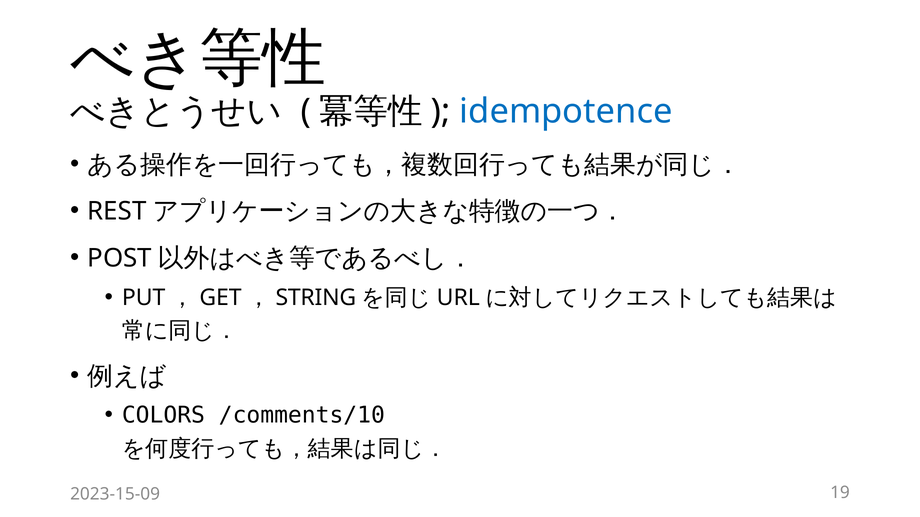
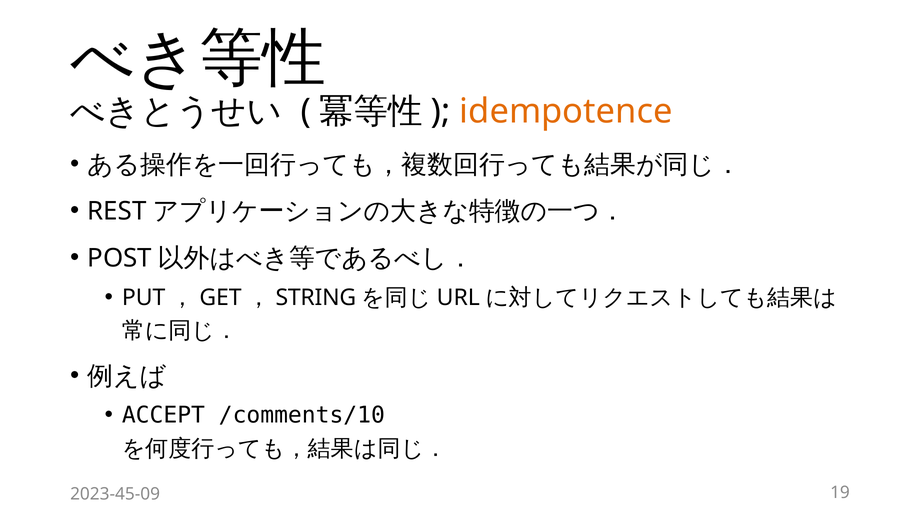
idempotence colour: blue -> orange
COLORS: COLORS -> ACCEPT
2023-15-09: 2023-15-09 -> 2023-45-09
